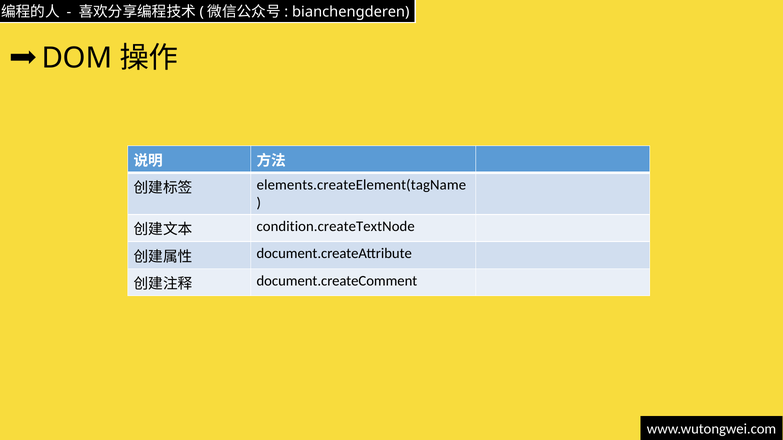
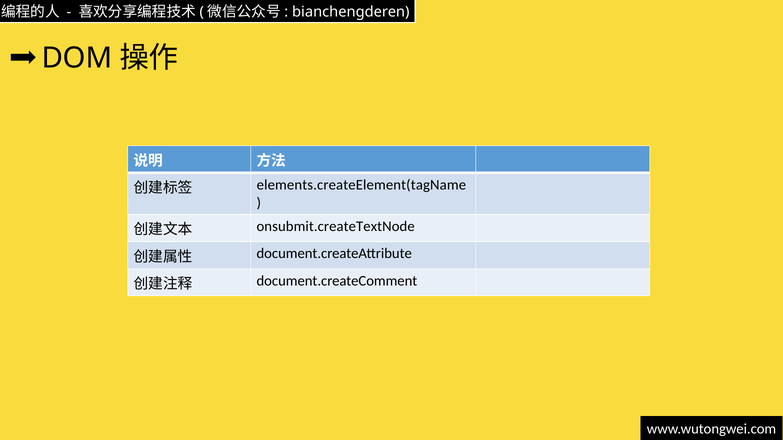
condition.createTextNode: condition.createTextNode -> onsubmit.createTextNode
